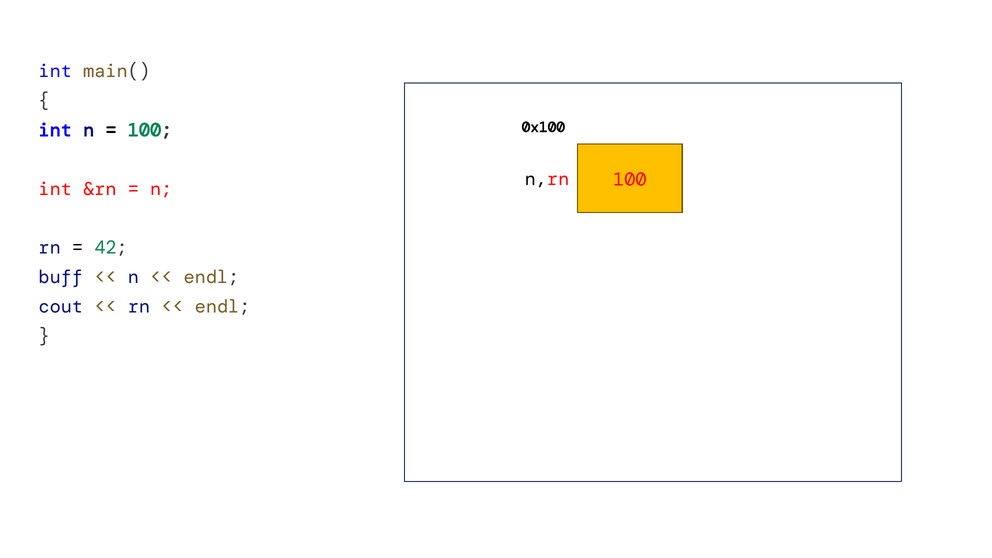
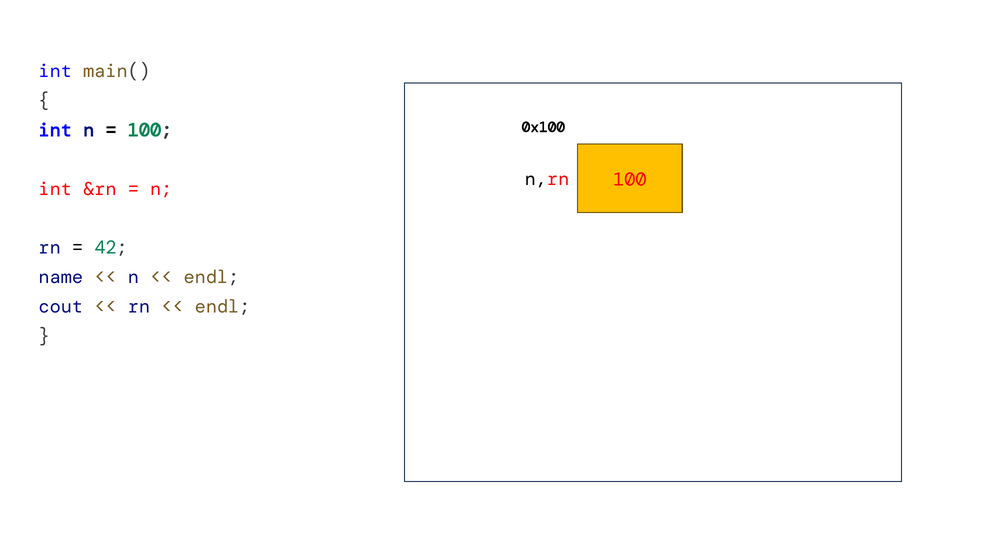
buff: buff -> name
